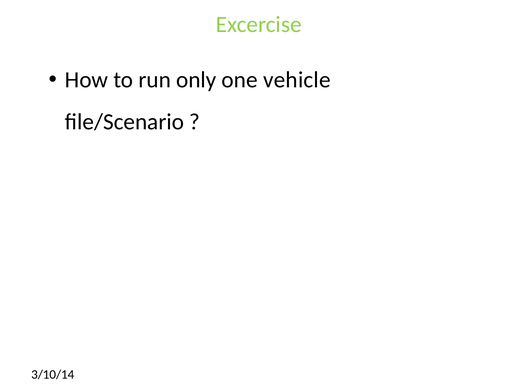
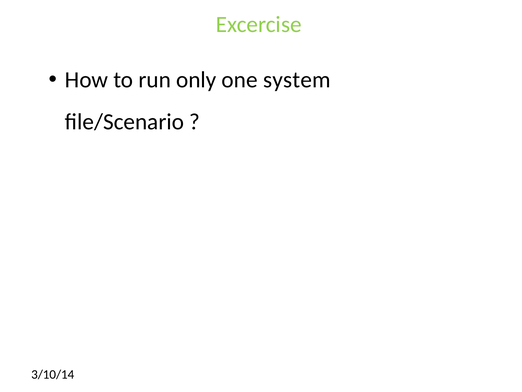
vehicle: vehicle -> system
